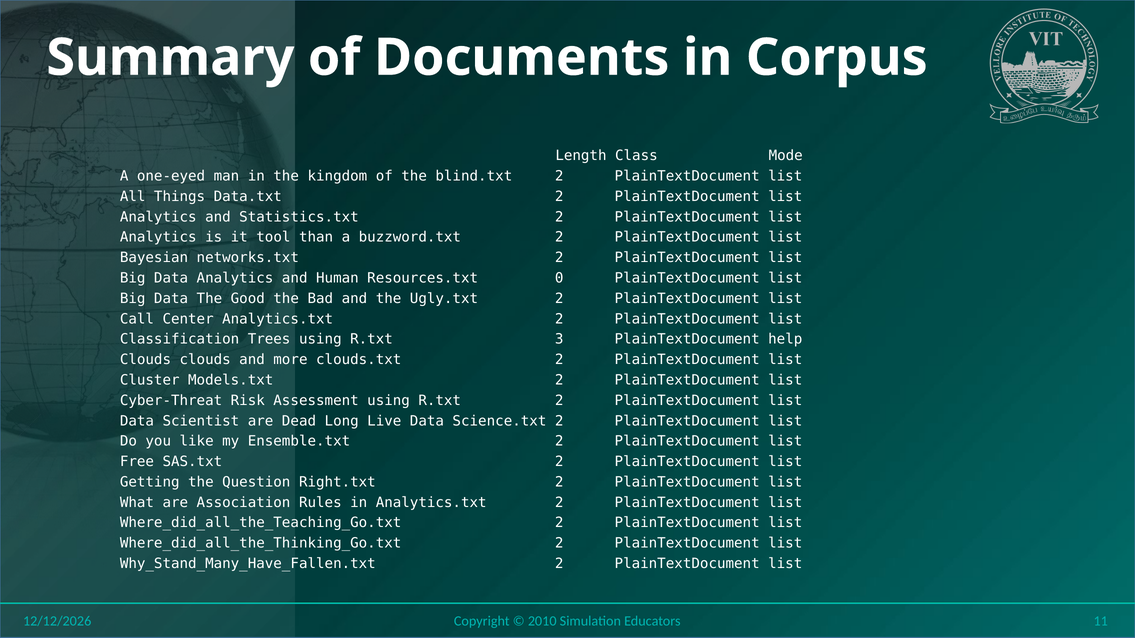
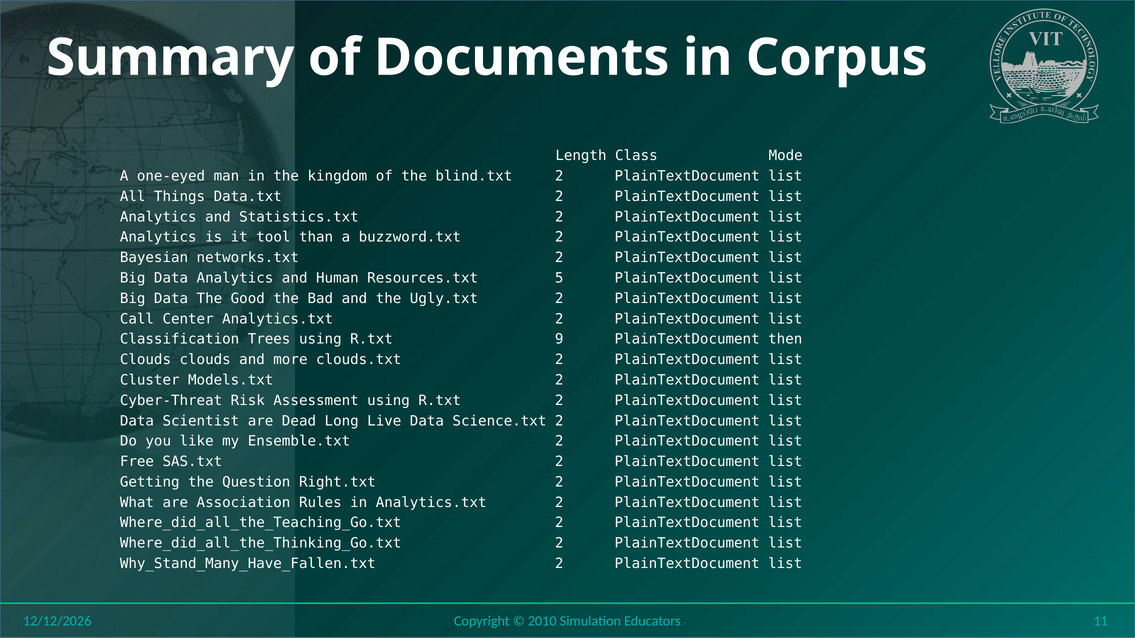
0: 0 -> 5
3: 3 -> 9
help: help -> then
